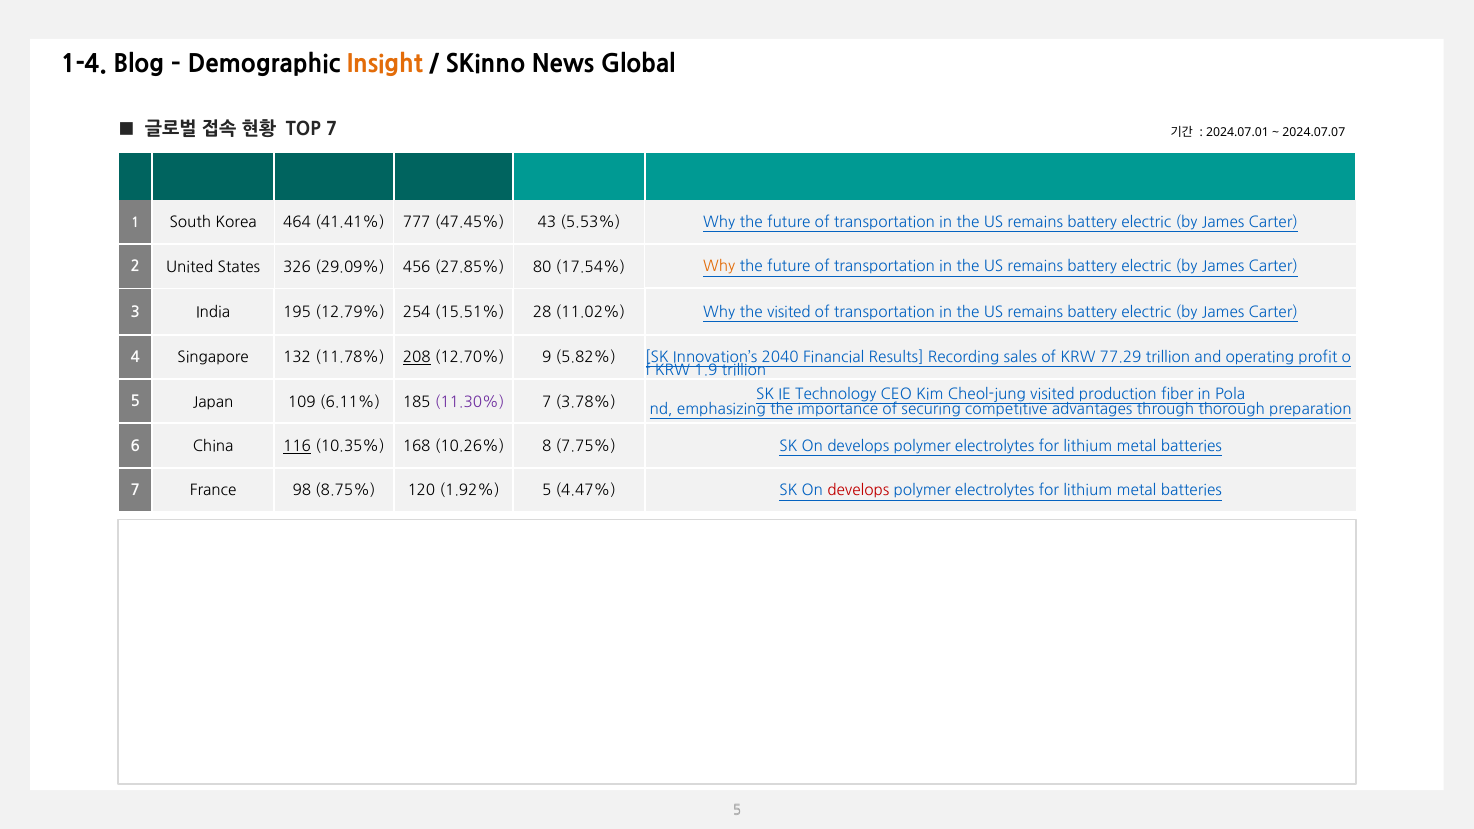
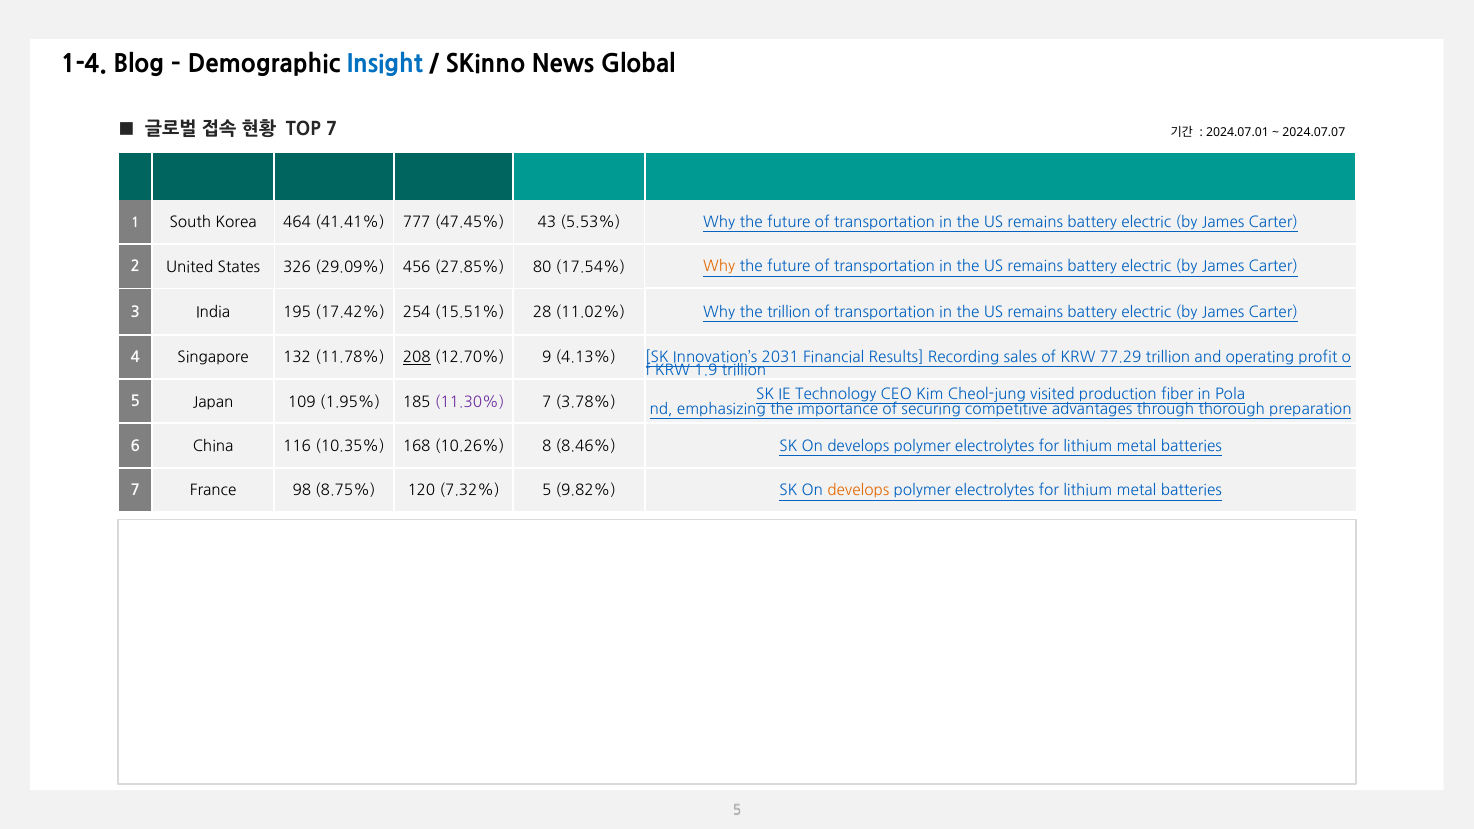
Insight colour: orange -> blue
12.79%: 12.79% -> 17.42%
the visited: visited -> trillion
5.82%: 5.82% -> 4.13%
2040: 2040 -> 2031
6.11%: 6.11% -> 1.95%
116 underline: present -> none
7.75%: 7.75% -> 8.46%
1.92%: 1.92% -> 7.32%
4.47%: 4.47% -> 9.82%
develops at (858, 491) colour: red -> orange
